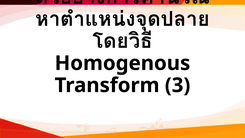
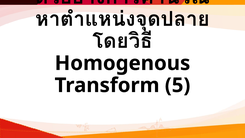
3: 3 -> 5
